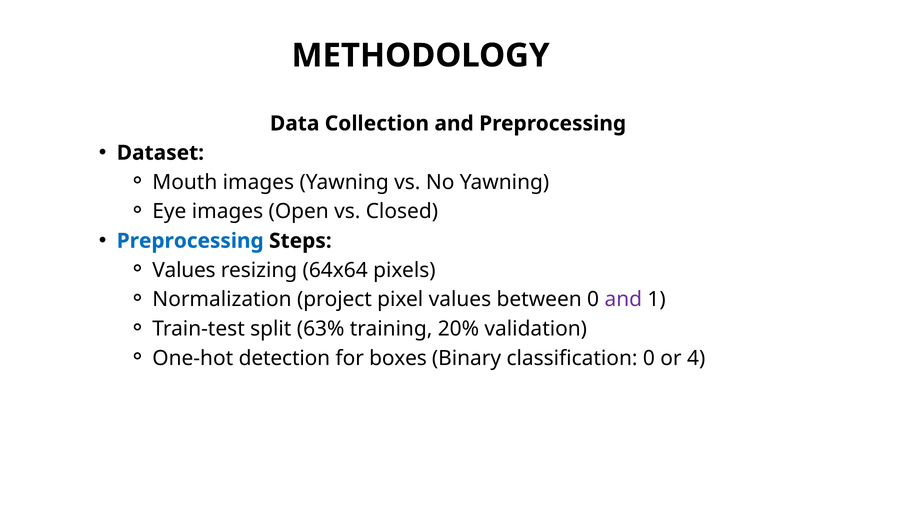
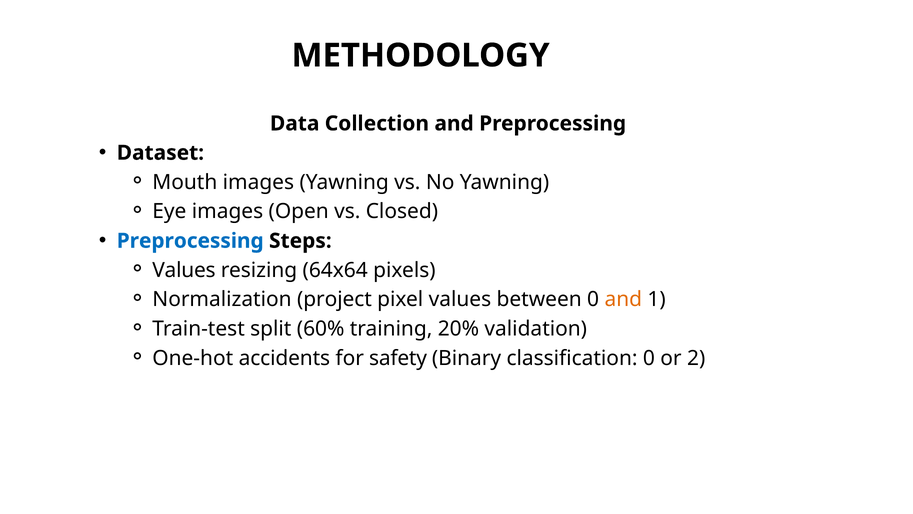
and at (623, 299) colour: purple -> orange
63%: 63% -> 60%
detection: detection -> accidents
boxes: boxes -> safety
4: 4 -> 2
